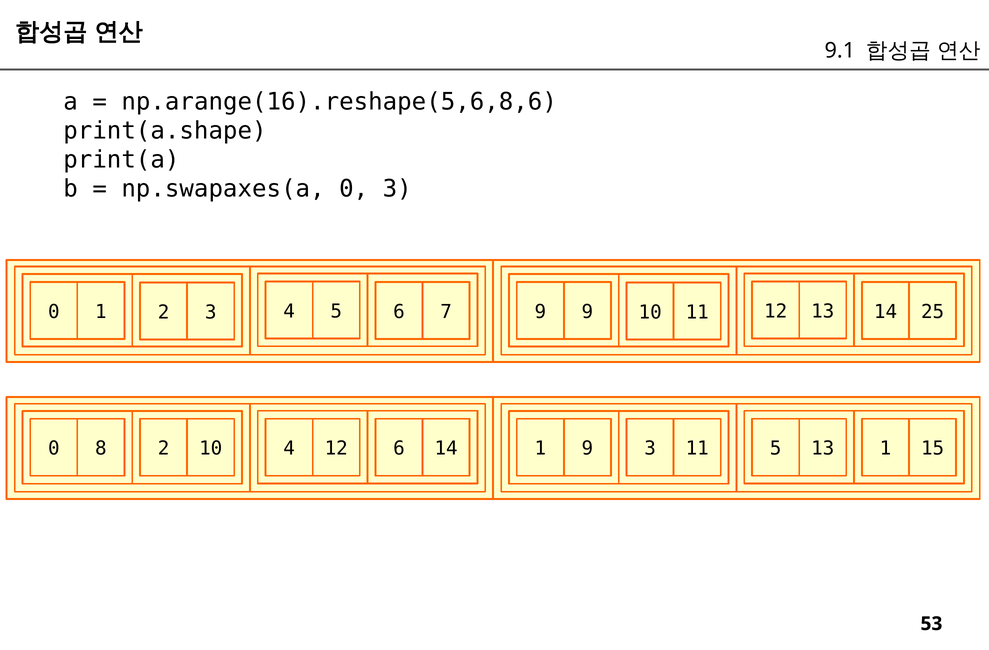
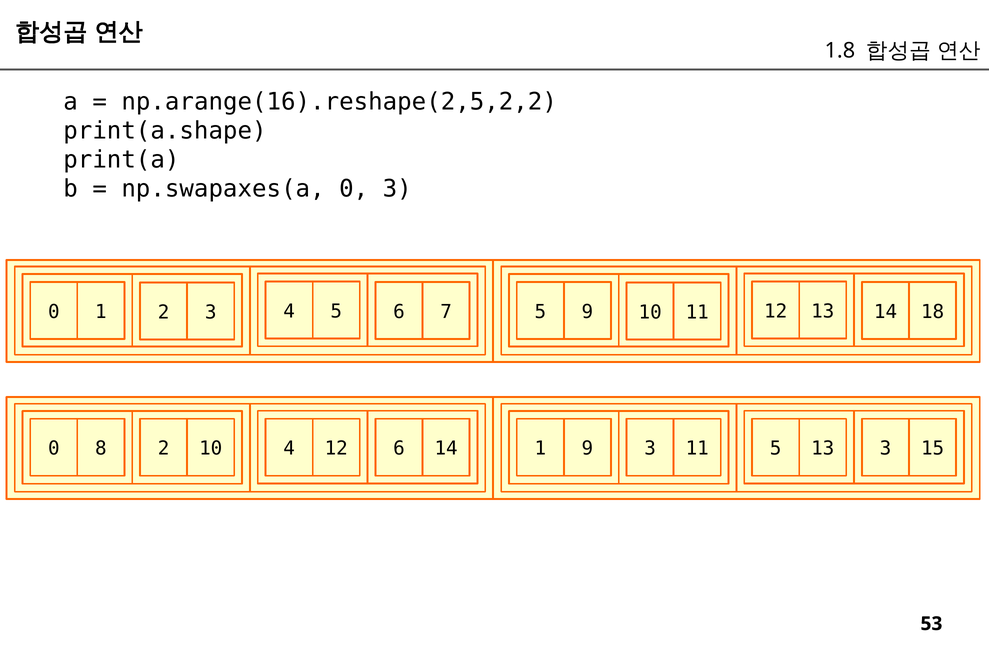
9.1: 9.1 -> 1.8
np.arange(16).reshape(5,6,8,6: np.arange(16).reshape(5,6,8,6 -> np.arange(16).reshape(2,5,2,2
7 9: 9 -> 5
25: 25 -> 18
13 1: 1 -> 3
